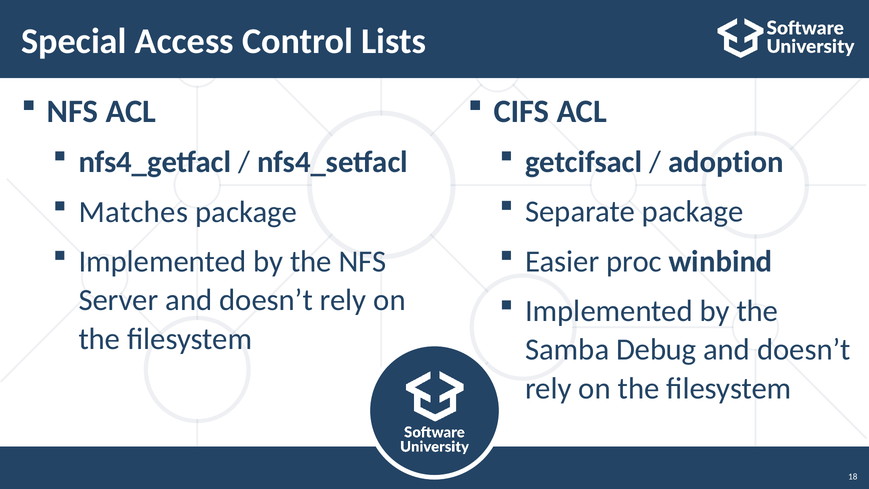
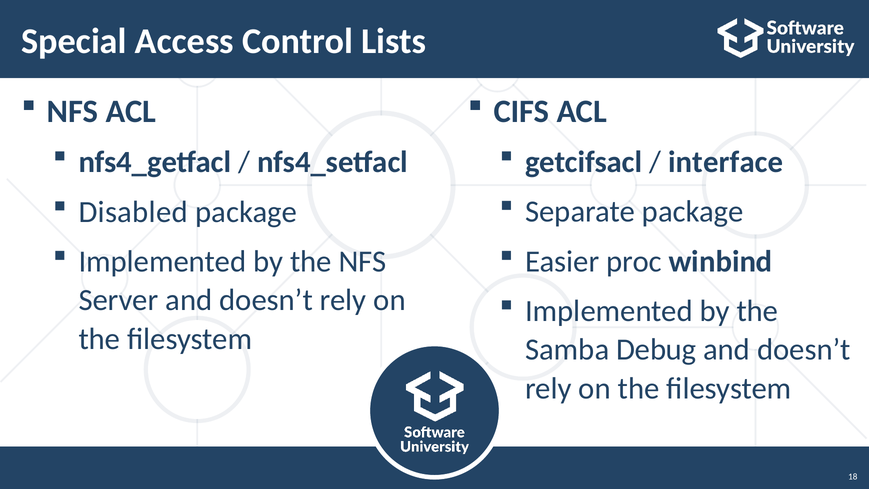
adoption: adoption -> interface
Matches: Matches -> Disabled
